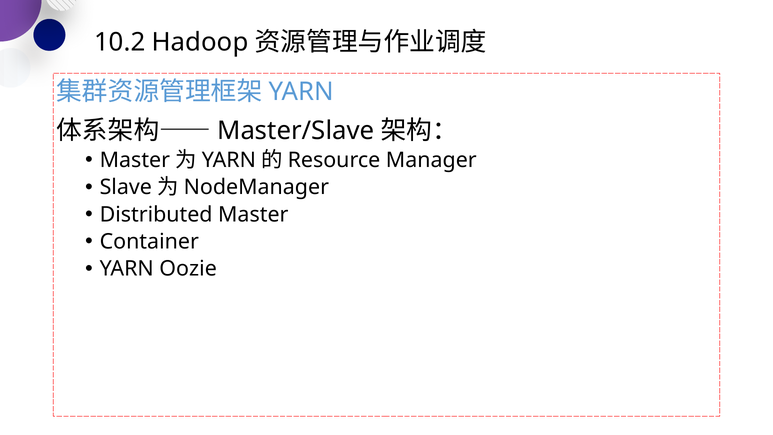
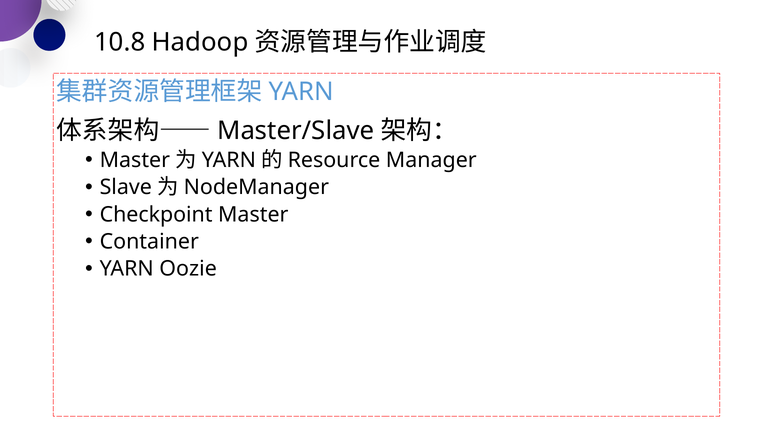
10.2: 10.2 -> 10.8
Distributed: Distributed -> Checkpoint
